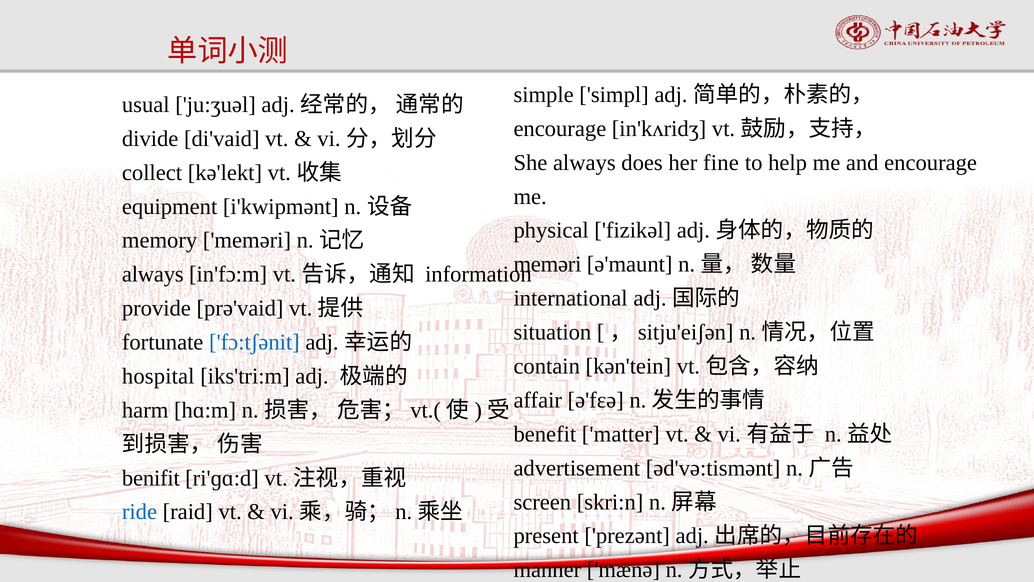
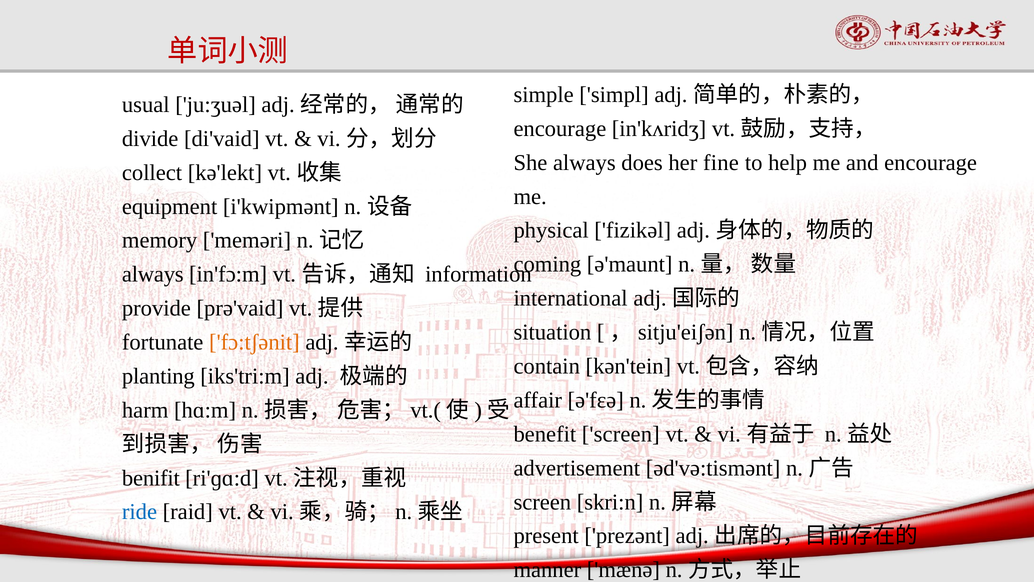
meməri at (547, 264): meməri -> coming
fɔ:tʃənit colour: blue -> orange
hospital: hospital -> planting
benefit matter: matter -> screen
